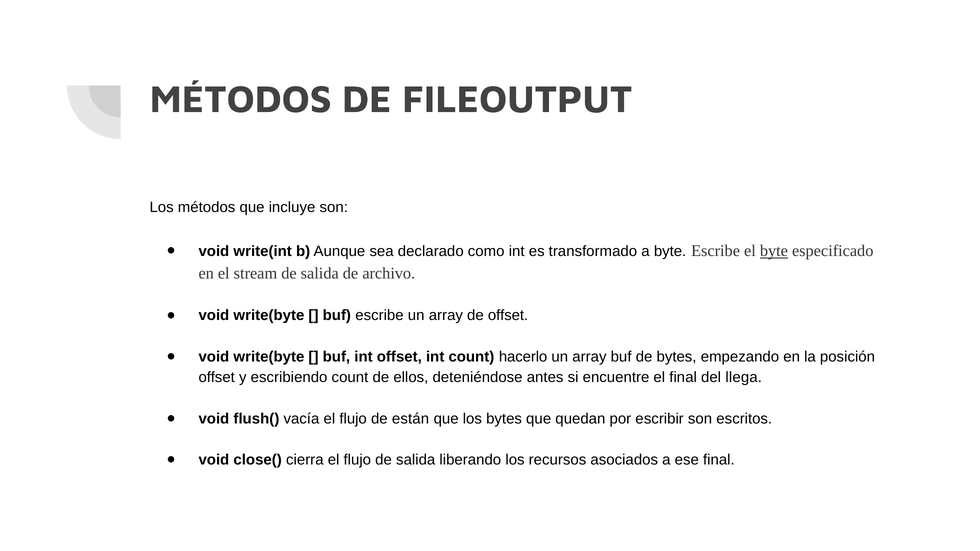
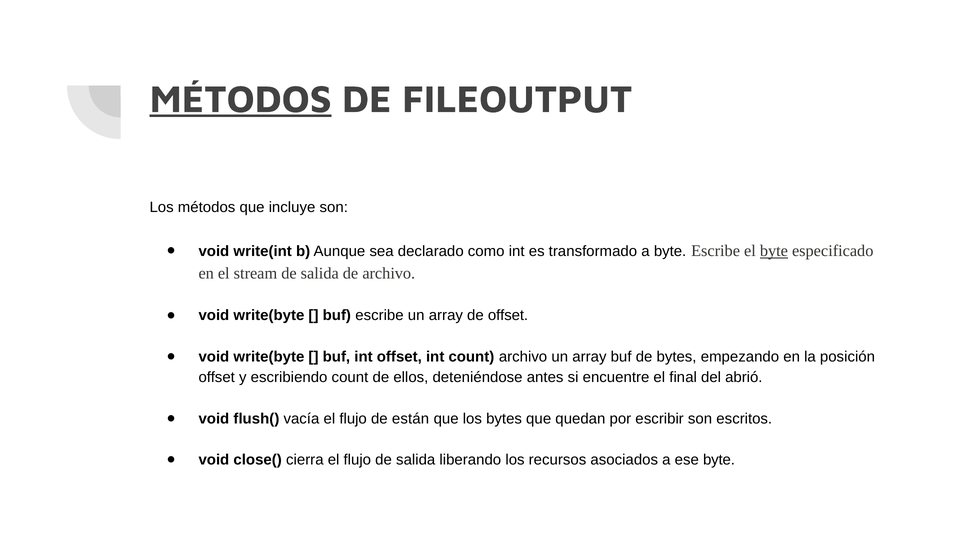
MÉTODOS at (241, 100) underline: none -> present
count hacerlo: hacerlo -> archivo
llega: llega -> abrió
ese final: final -> byte
